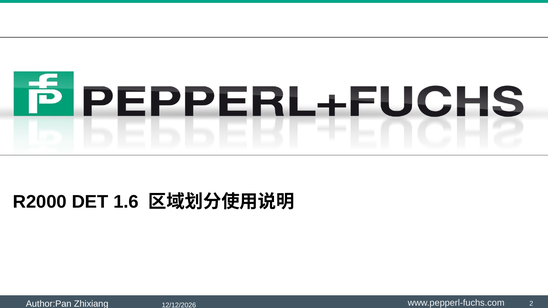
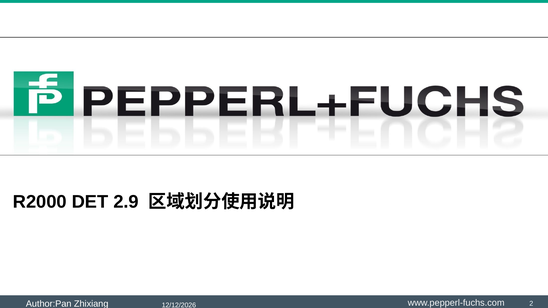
1.6: 1.6 -> 2.9
